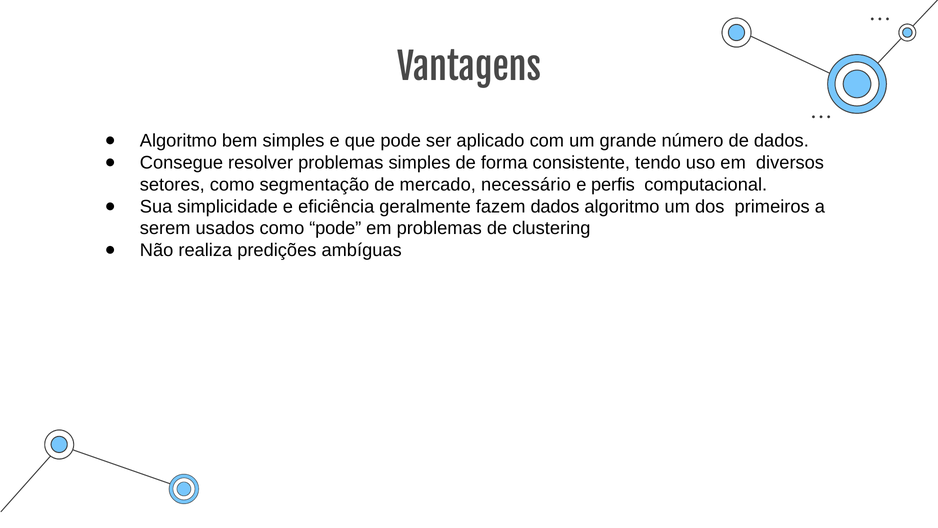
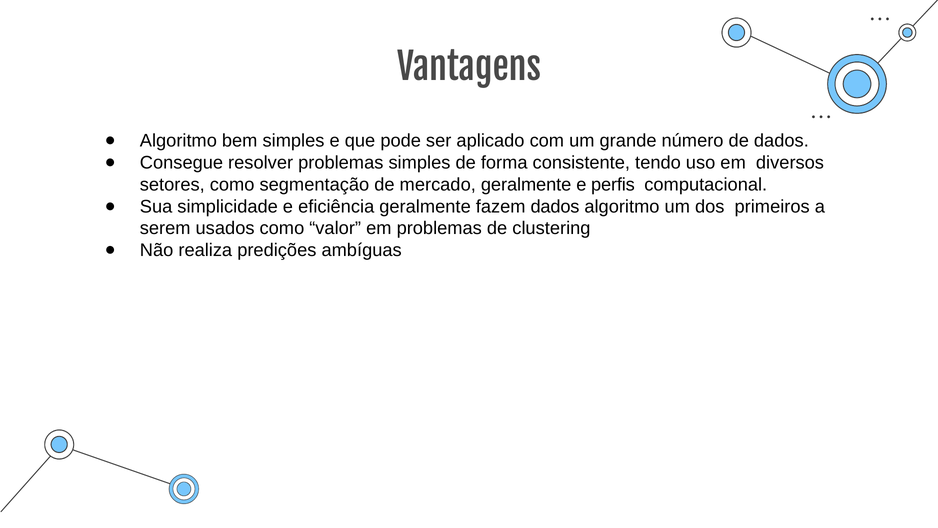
mercado necessário: necessário -> geralmente
como pode: pode -> valor
